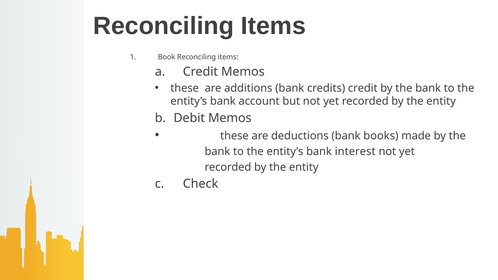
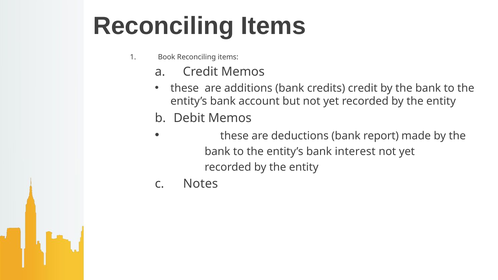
books: books -> report
Check: Check -> Notes
